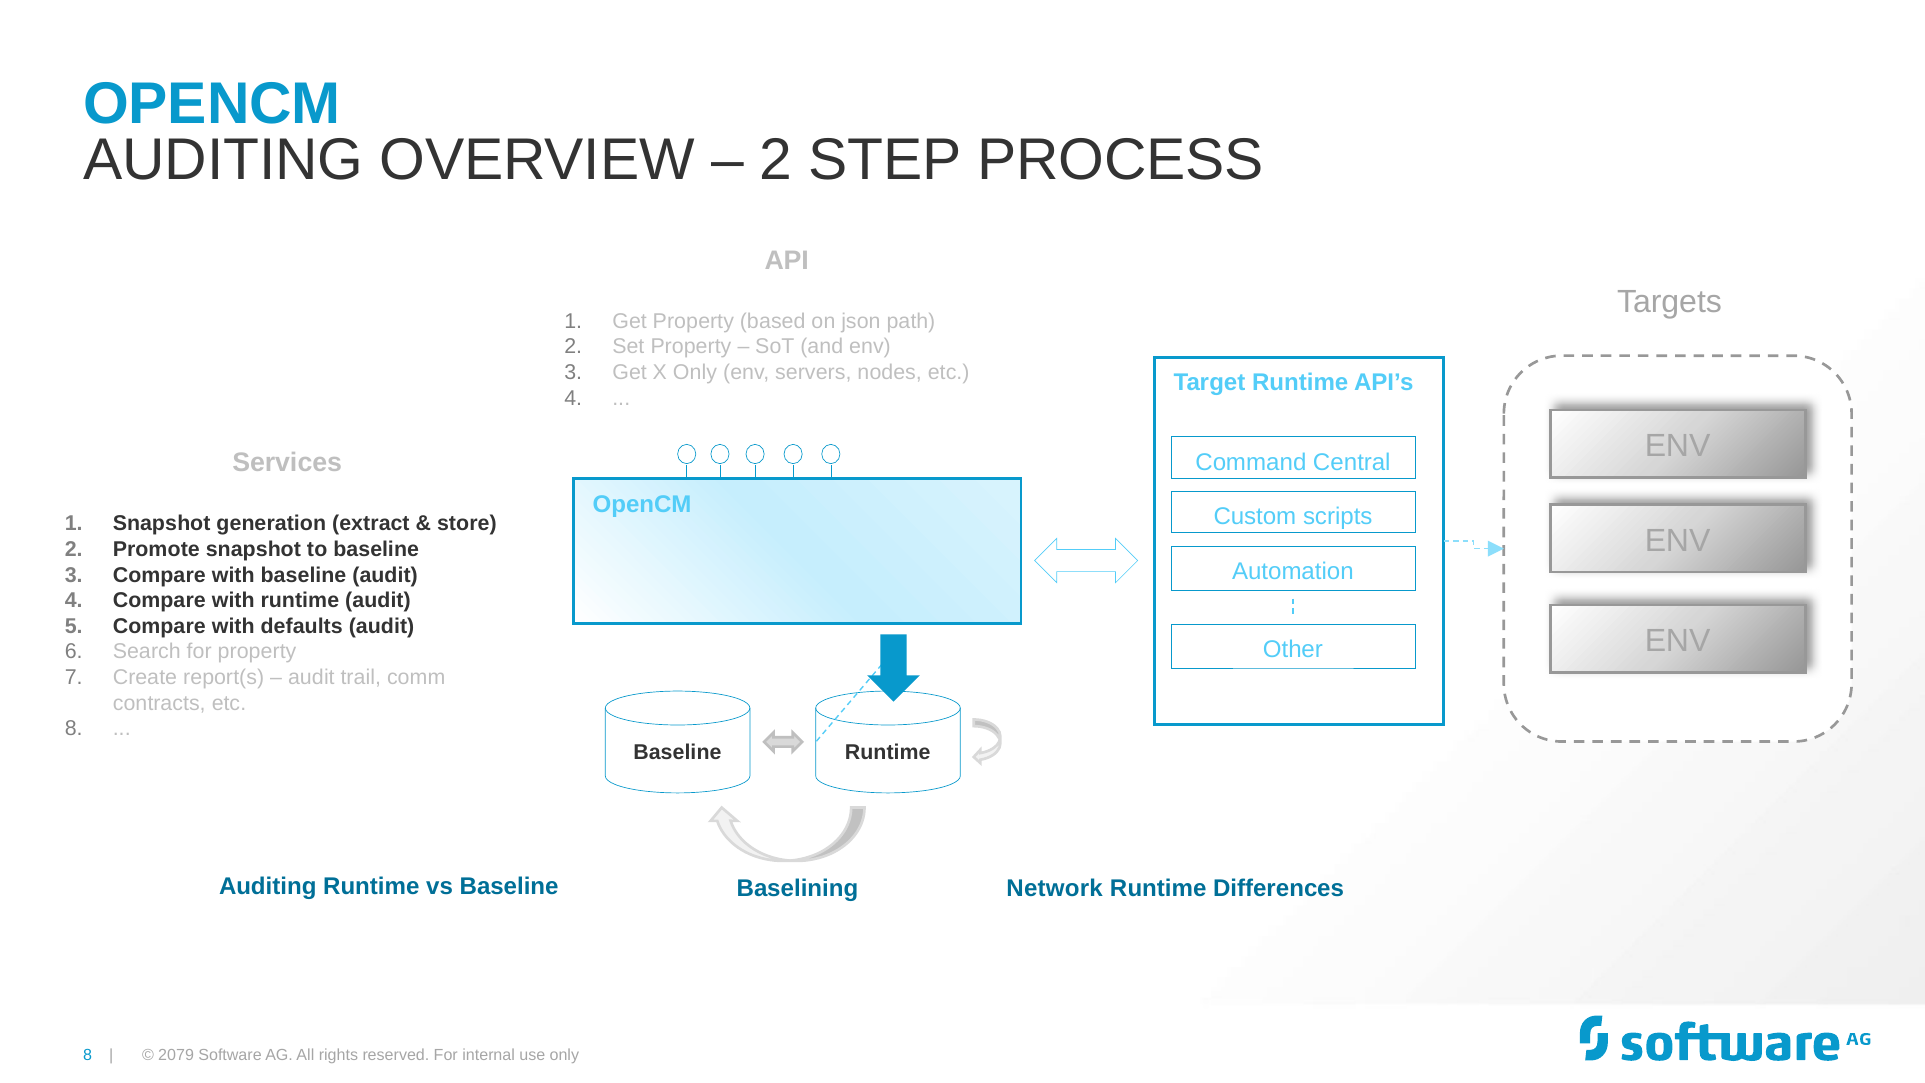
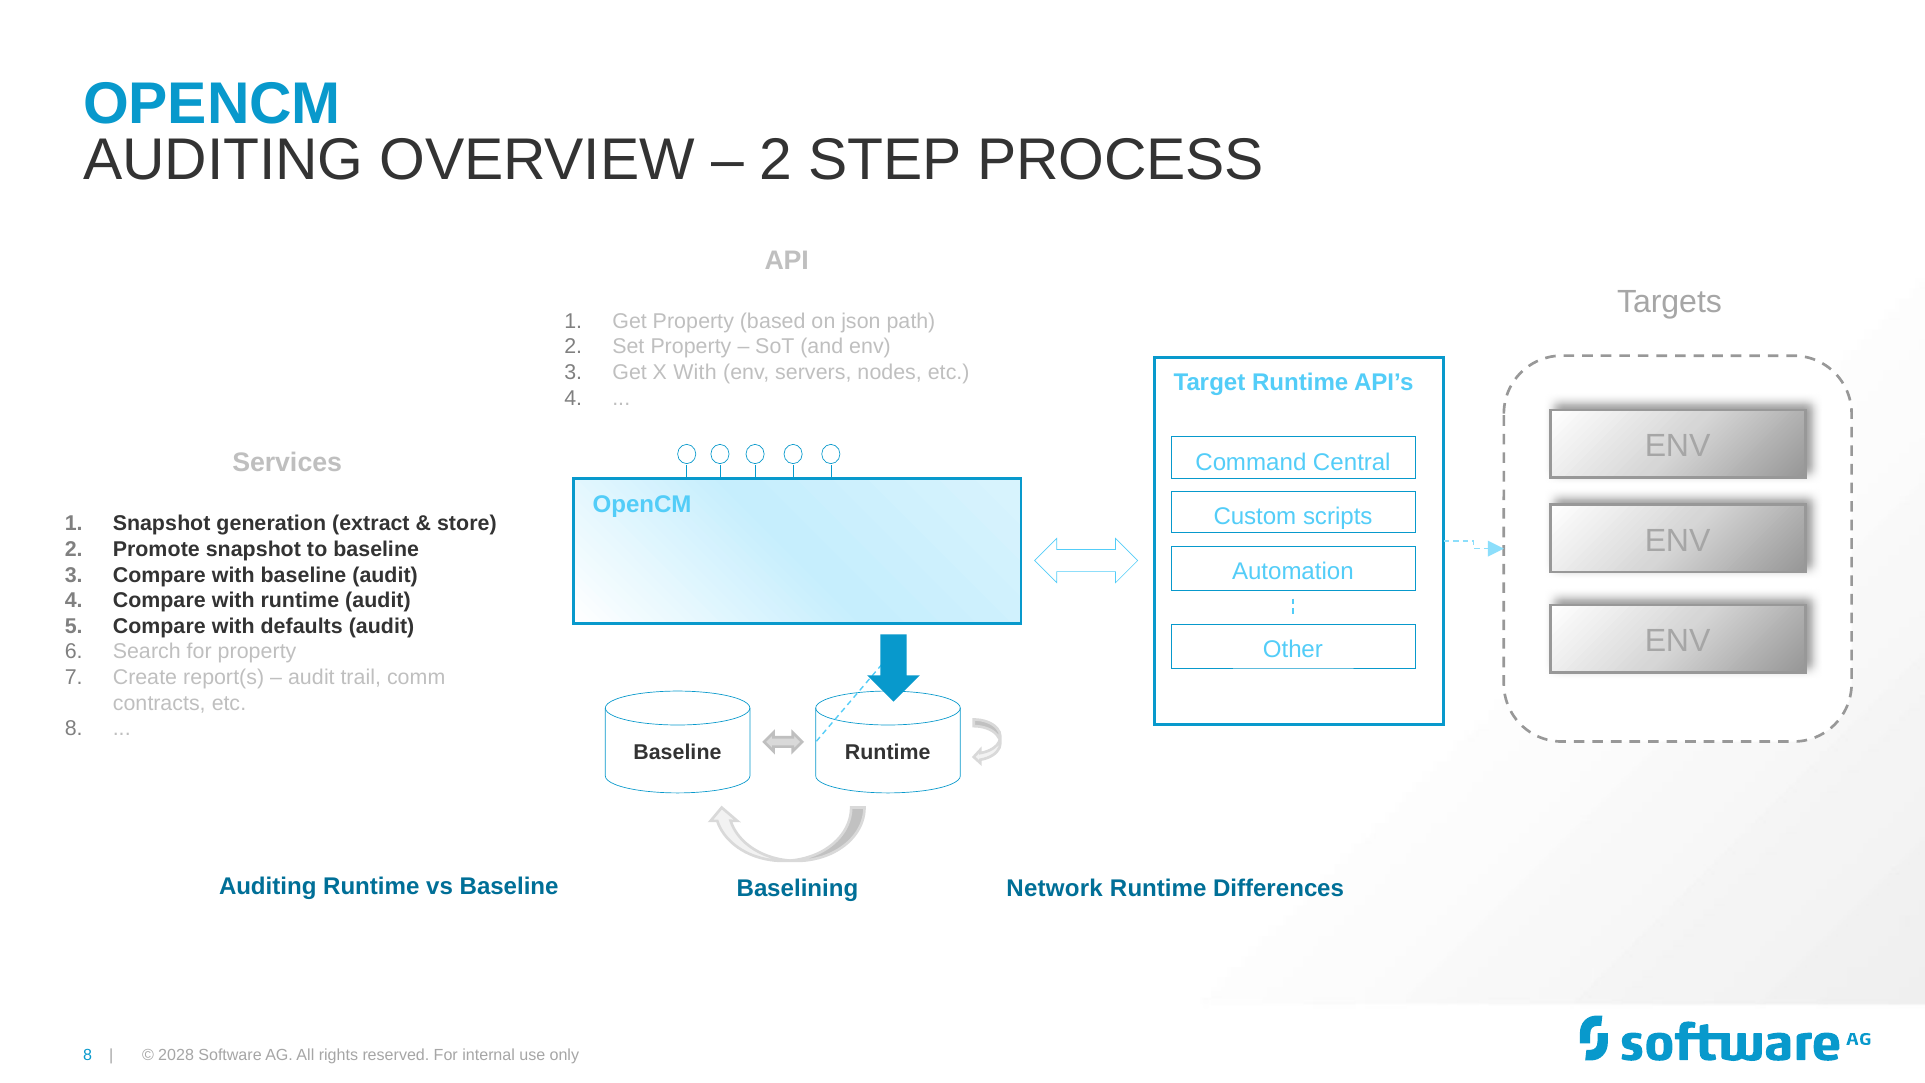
X Only: Only -> With
2079: 2079 -> 2028
